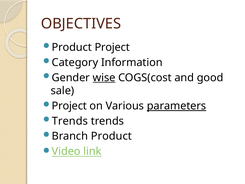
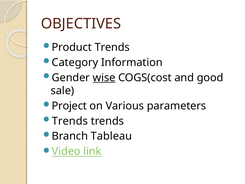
Product Project: Project -> Trends
parameters underline: present -> none
Branch Product: Product -> Tableau
